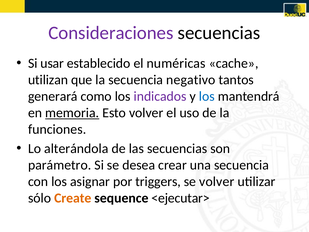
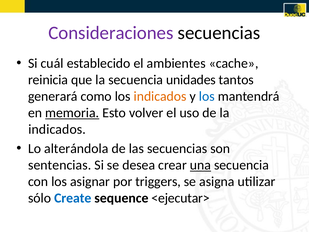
usar: usar -> cuál
numéricas: numéricas -> ambientes
utilizan: utilizan -> reinicia
negativo: negativo -> unidades
indicados at (160, 96) colour: purple -> orange
funciones at (57, 129): funciones -> indicados
parámetro: parámetro -> sentencias
una underline: none -> present
se volver: volver -> asigna
Create colour: orange -> blue
